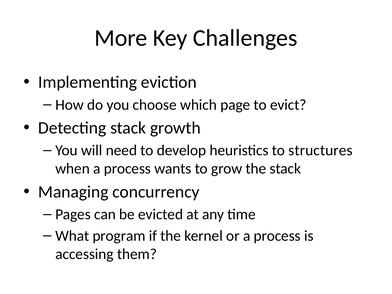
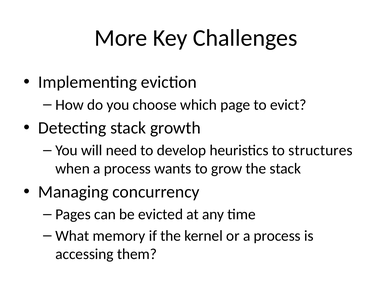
program: program -> memory
